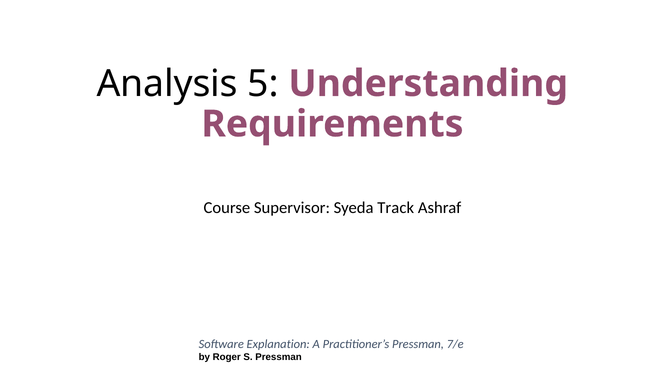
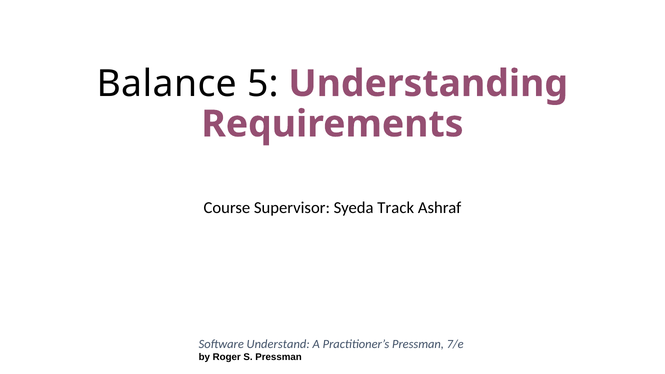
Analysis: Analysis -> Balance
Explanation: Explanation -> Understand
